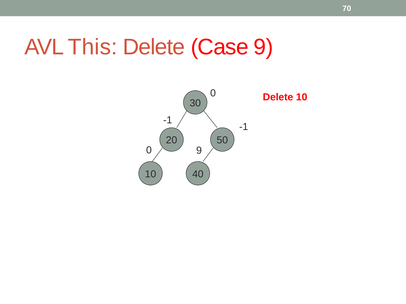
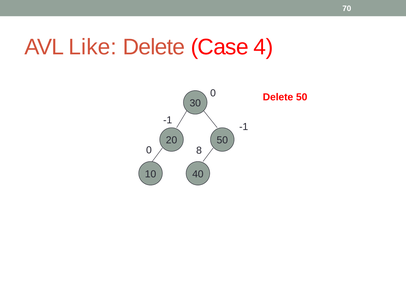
This: This -> Like
Case 9: 9 -> 4
Delete 10: 10 -> 50
0 9: 9 -> 8
